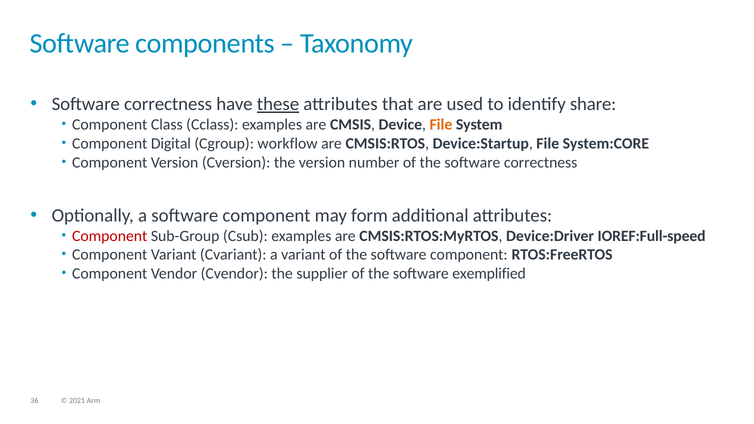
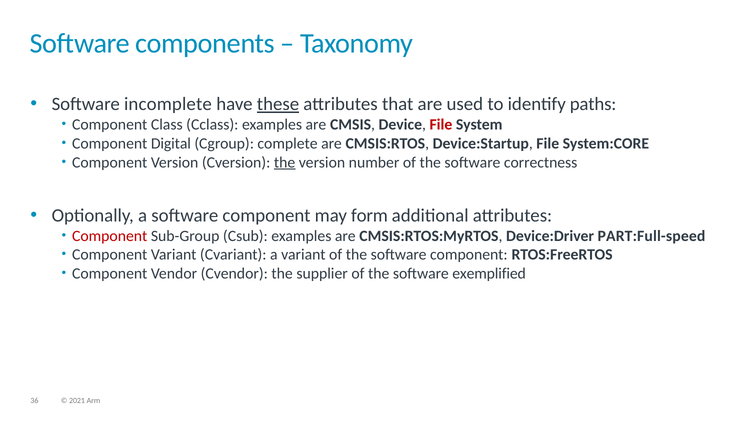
correctness at (168, 104): correctness -> incomplete
share: share -> paths
File at (441, 125) colour: orange -> red
workflow: workflow -> complete
the at (285, 162) underline: none -> present
IOREF:Full-speed: IOREF:Full-speed -> PART:Full-speed
